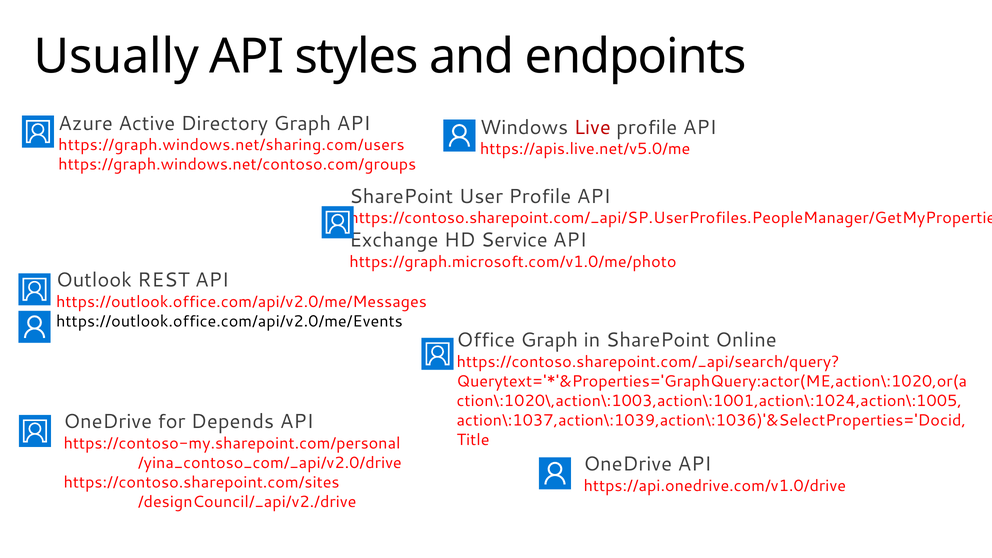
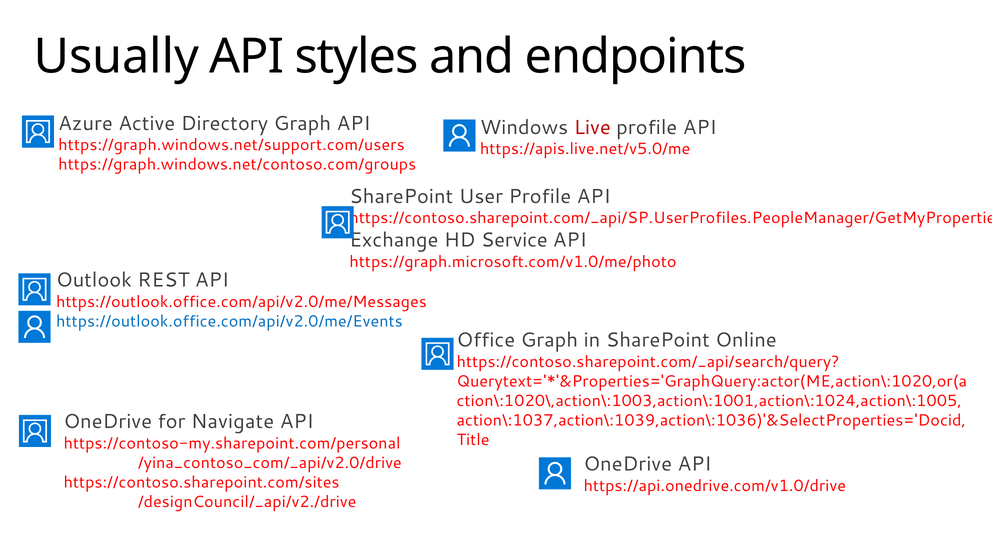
https://graph.windows.net/sharing.com/users: https://graph.windows.net/sharing.com/users -> https://graph.windows.net/support.com/users
https://outlook.office.com/api/v2.0/me/Events colour: black -> blue
Depends: Depends -> Navigate
